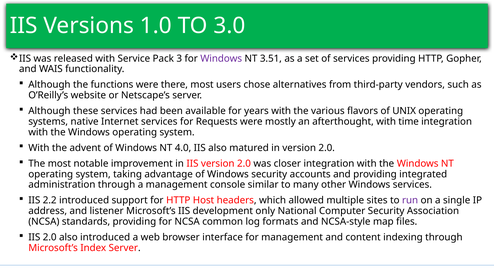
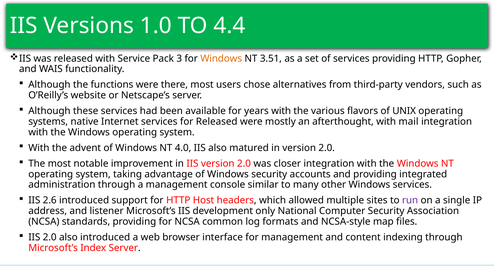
3.0: 3.0 -> 4.4
Windows at (221, 58) colour: purple -> orange
for Requests: Requests -> Released
time: time -> mail
2.2: 2.2 -> 2.6
